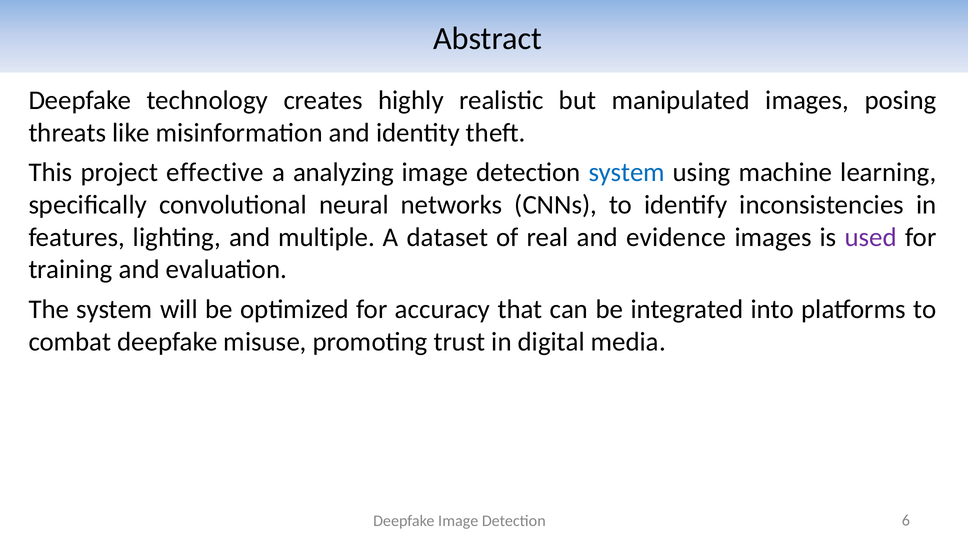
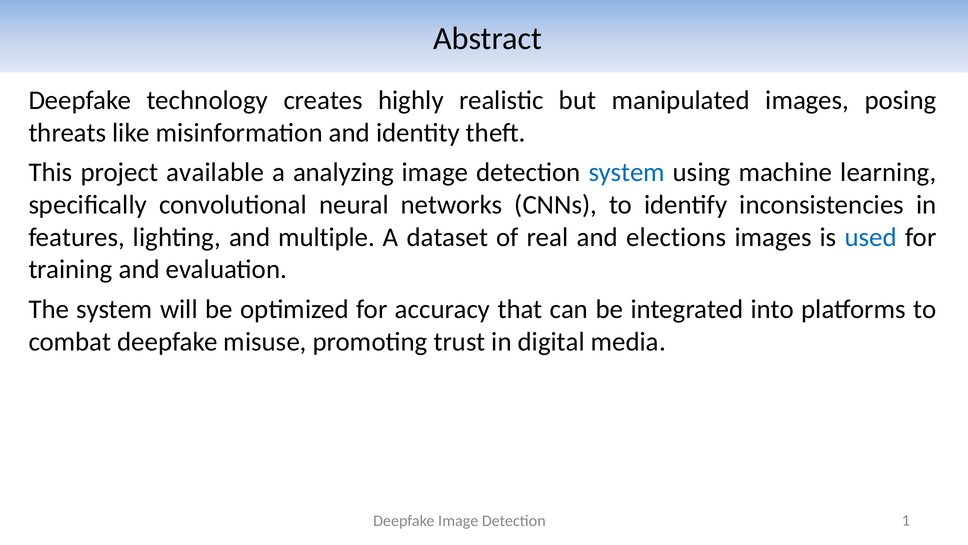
effective: effective -> available
evidence: evidence -> elections
used colour: purple -> blue
6: 6 -> 1
